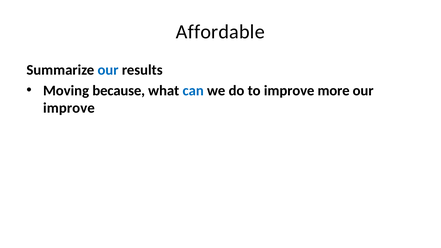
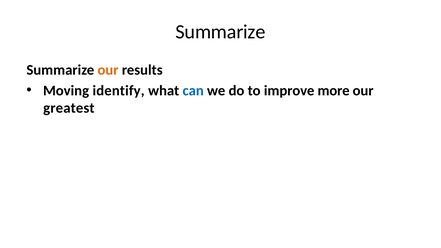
Affordable at (220, 32): Affordable -> Summarize
our at (108, 70) colour: blue -> orange
because: because -> identify
improve at (69, 108): improve -> greatest
